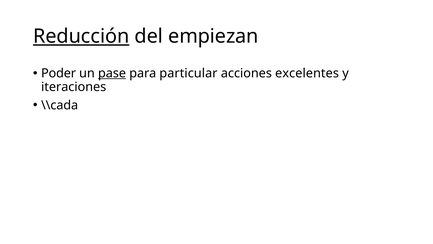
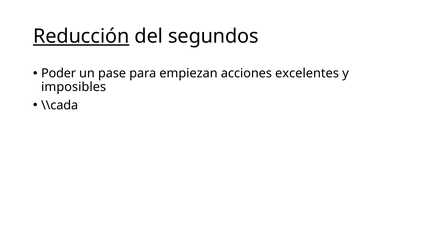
empiezan: empiezan -> segundos
pase underline: present -> none
particular: particular -> empiezan
iteraciones: iteraciones -> imposibles
